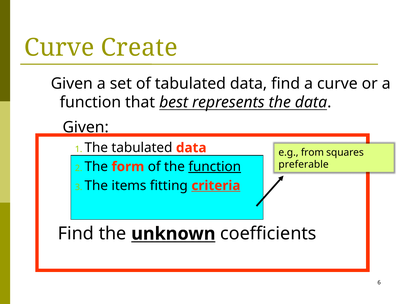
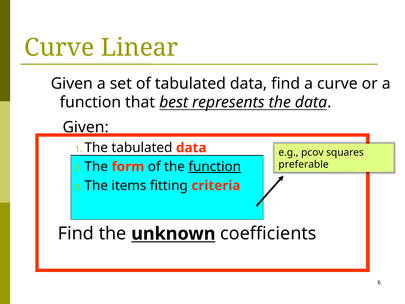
Create: Create -> Linear
from: from -> pcov
criteria underline: present -> none
